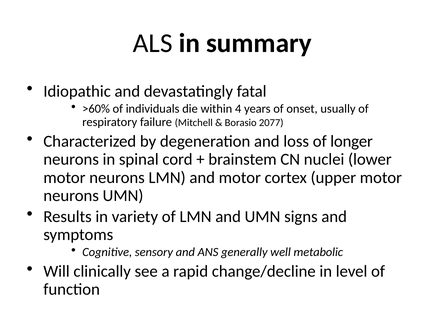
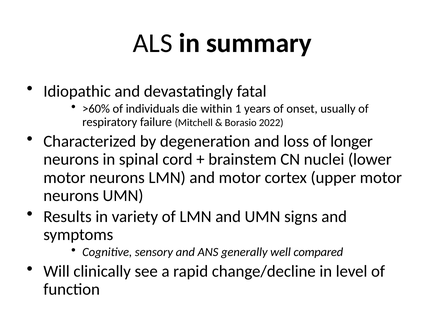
4: 4 -> 1
2077: 2077 -> 2022
metabolic: metabolic -> compared
